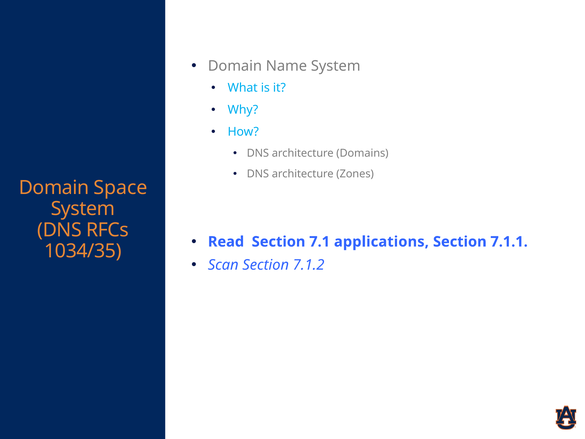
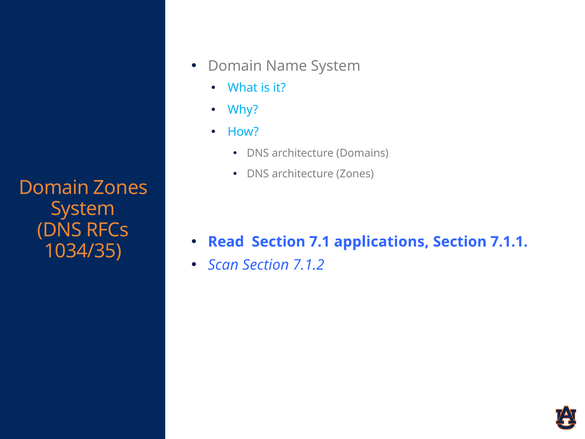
Domain Space: Space -> Zones
